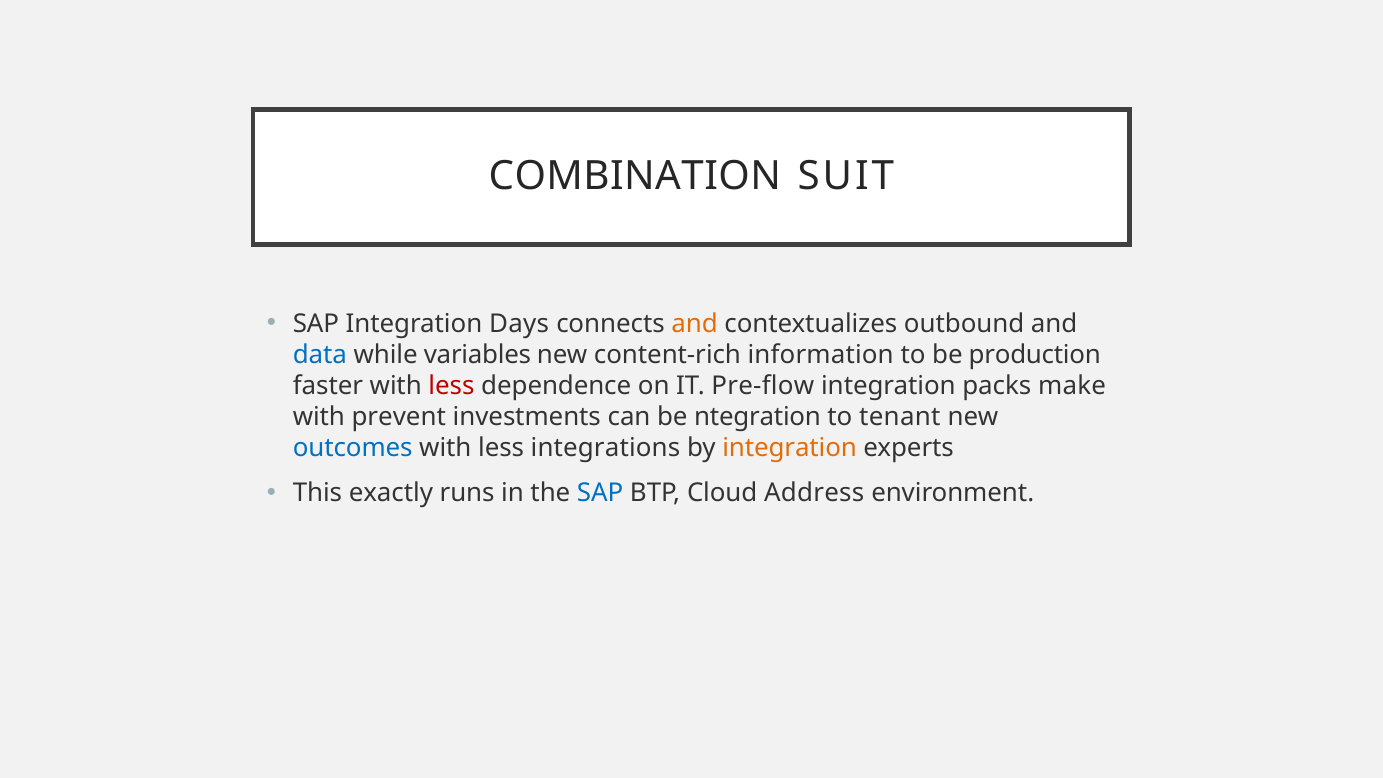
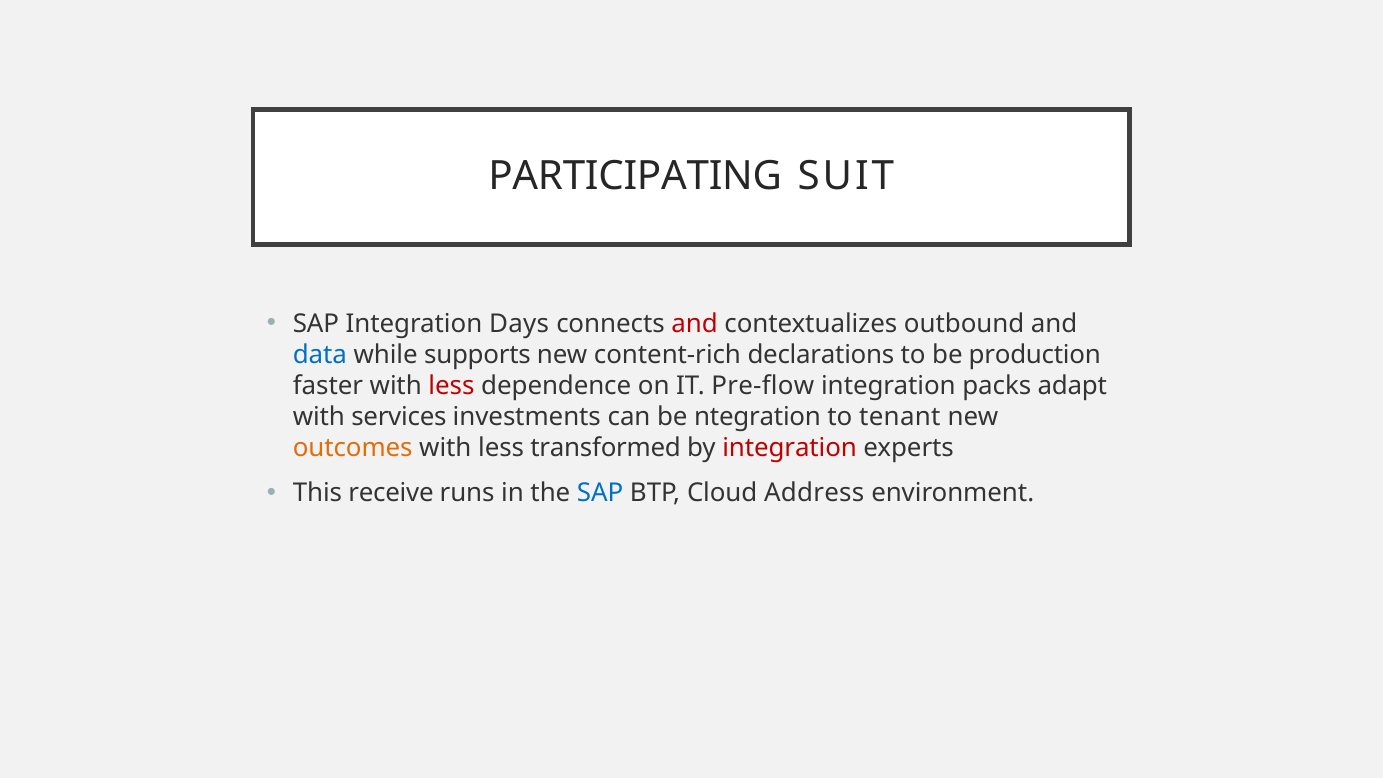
COMBINATION: COMBINATION -> PARTICIPATING
and at (695, 324) colour: orange -> red
variables: variables -> supports
information: information -> declarations
make: make -> adapt
prevent: prevent -> services
outcomes colour: blue -> orange
integrations: integrations -> transformed
integration at (790, 448) colour: orange -> red
exactly: exactly -> receive
